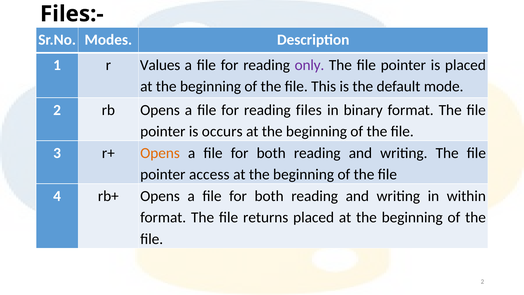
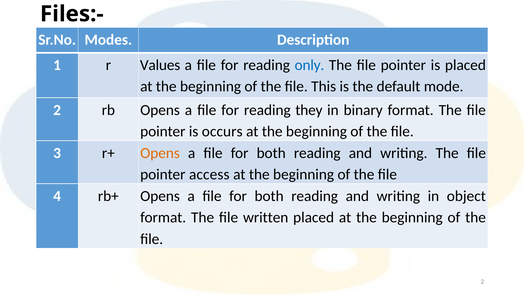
only colour: purple -> blue
files: files -> they
within: within -> object
returns: returns -> written
